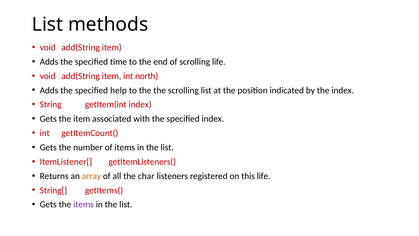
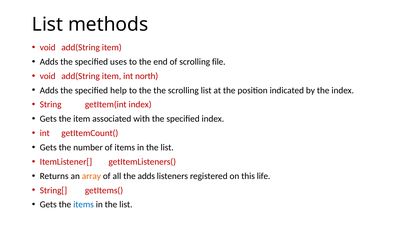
time: time -> uses
scrolling life: life -> file
the char: char -> adds
items at (84, 204) colour: purple -> blue
